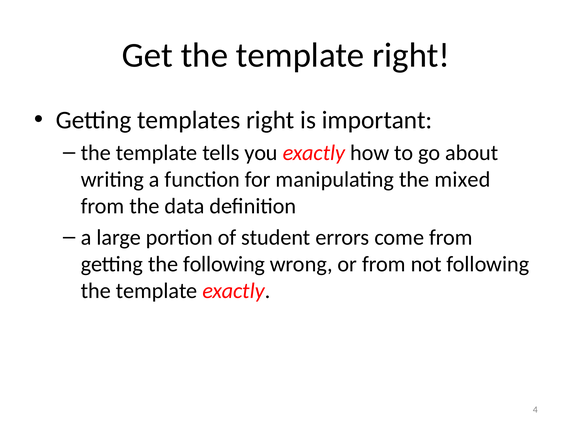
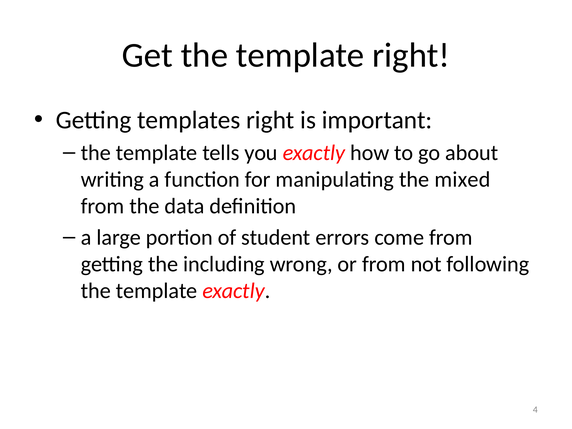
the following: following -> including
